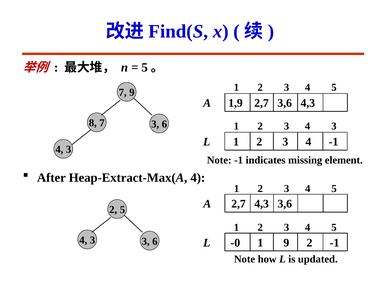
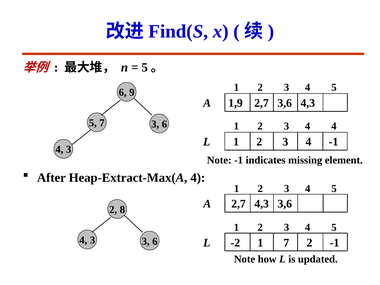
7 at (123, 92): 7 -> 6
8 at (93, 123): 8 -> 5
3 4 3: 3 -> 4
2 5: 5 -> 8
-0: -0 -> -2
1 9: 9 -> 7
